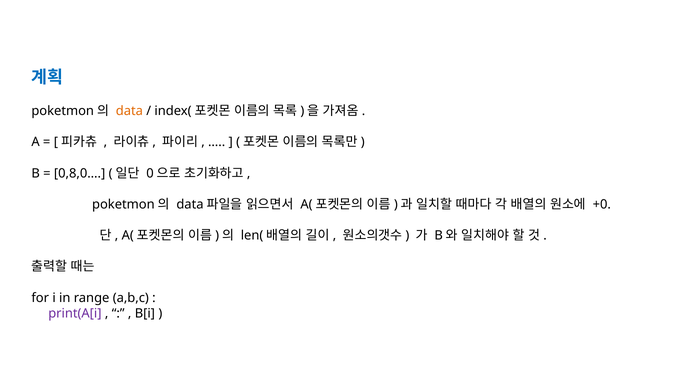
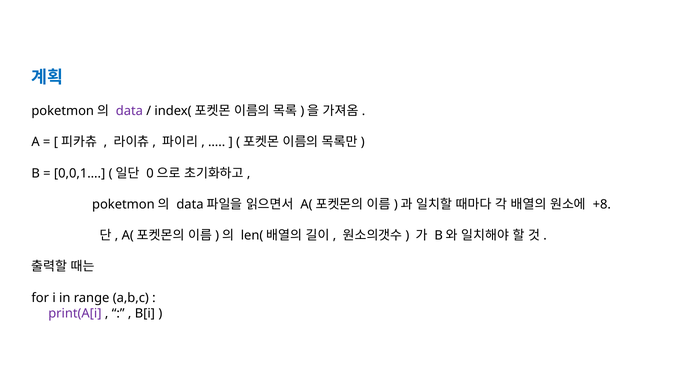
data colour: orange -> purple
0,8,0…: 0,8,0… -> 0,0,1…
+0: +0 -> +8
